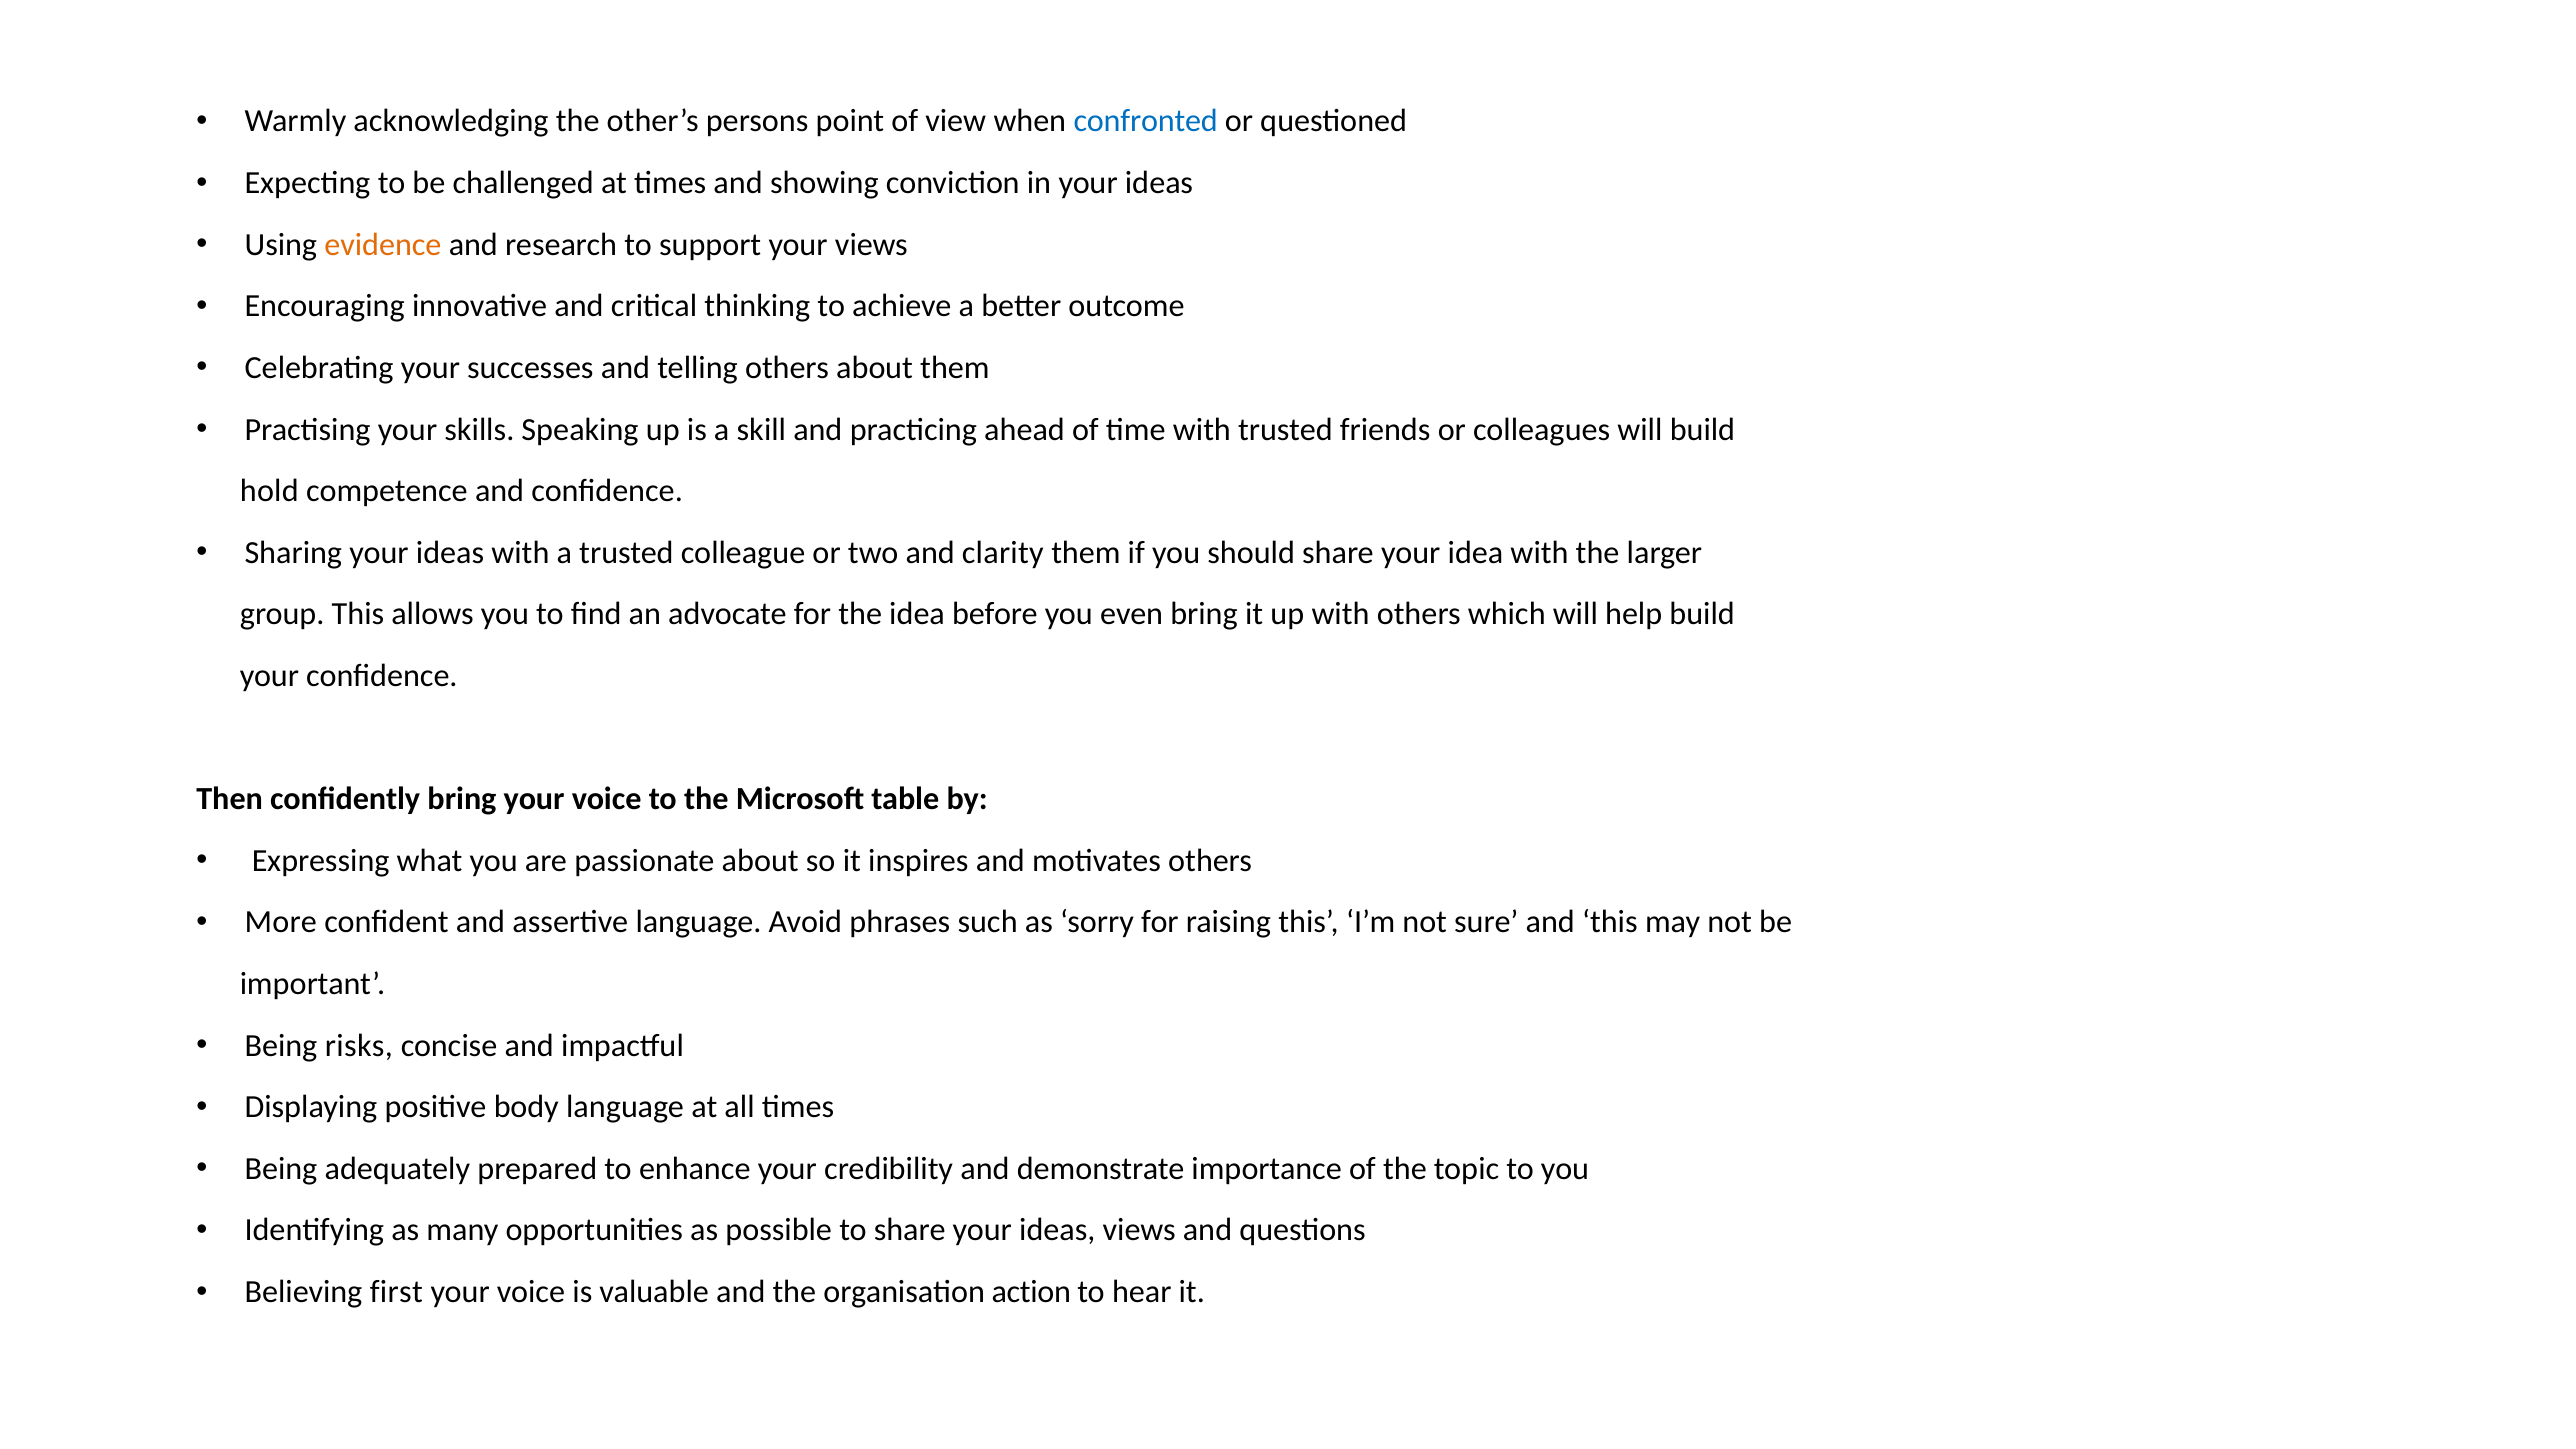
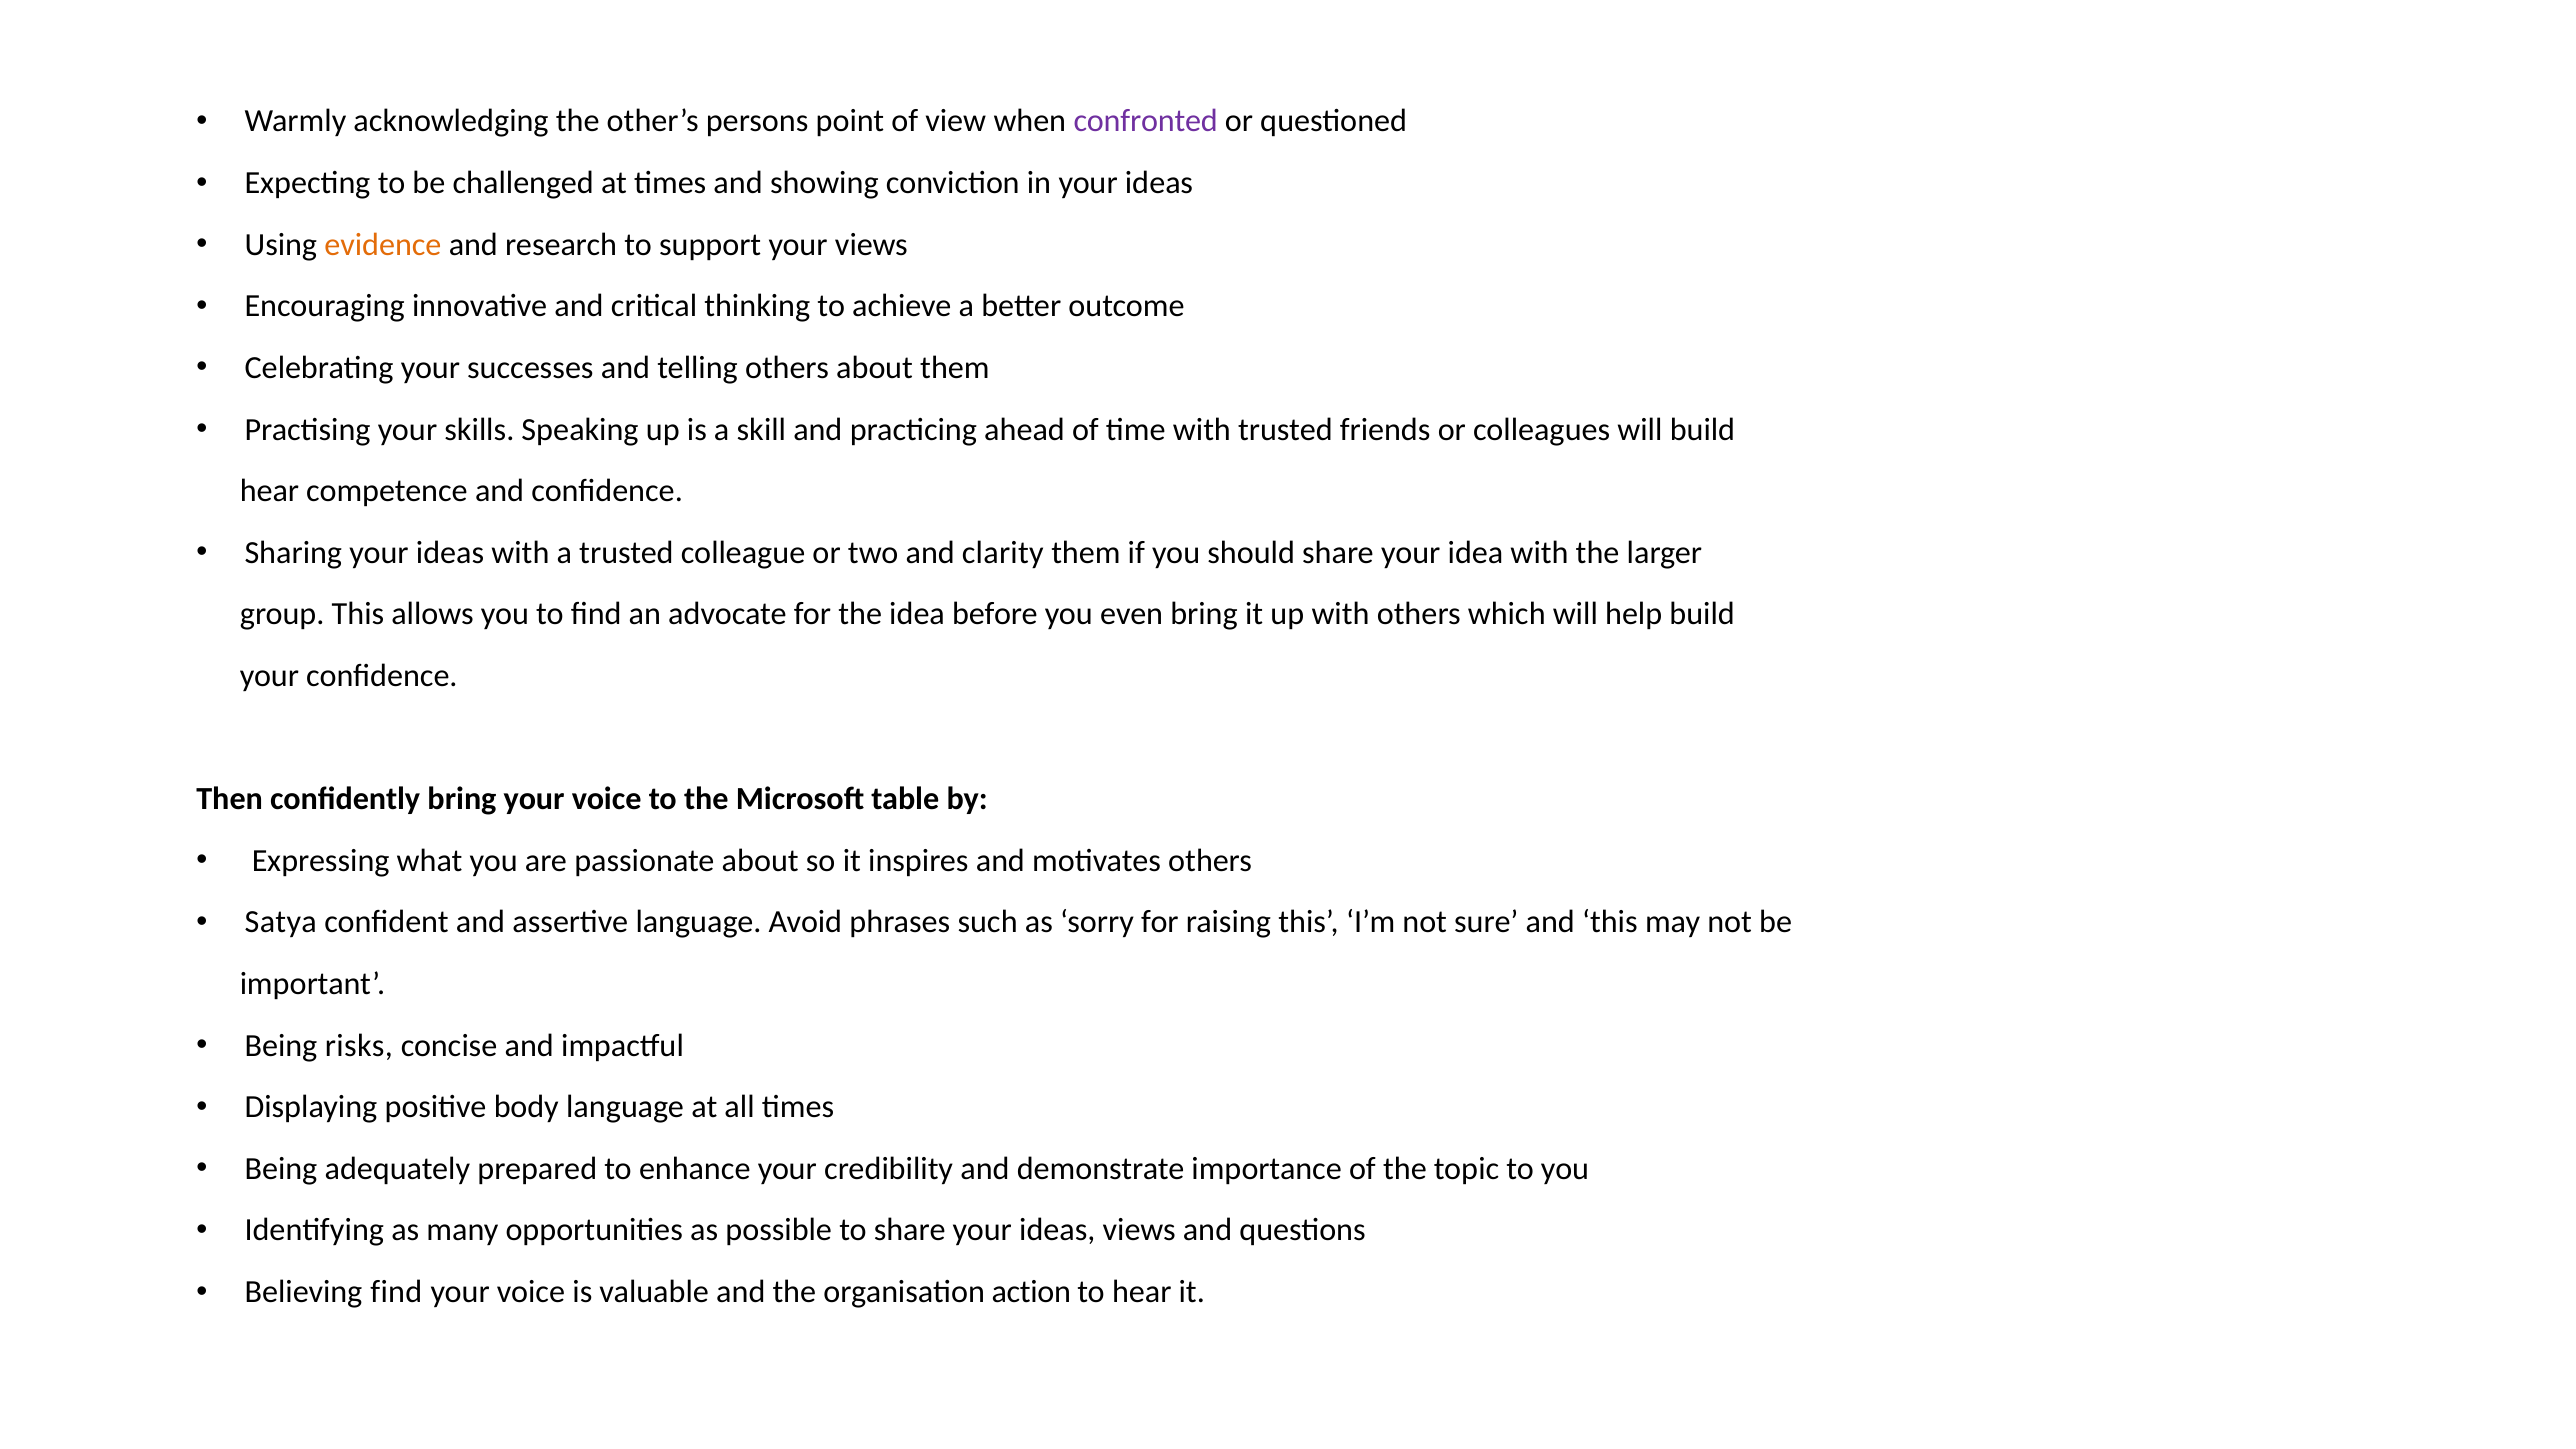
confronted colour: blue -> purple
hold at (269, 491): hold -> hear
More: More -> Satya
Believing first: first -> find
